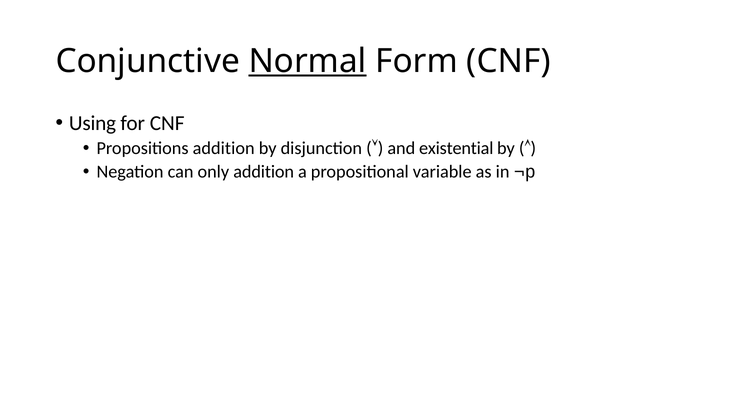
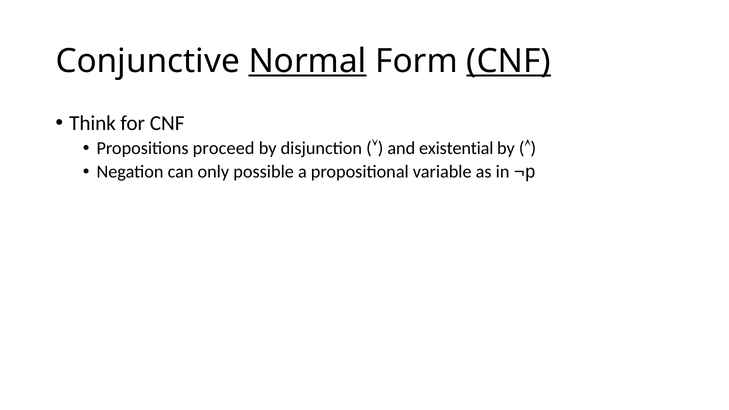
CNF at (509, 61) underline: none -> present
Using: Using -> Think
Propositions addition: addition -> proceed
only addition: addition -> possible
